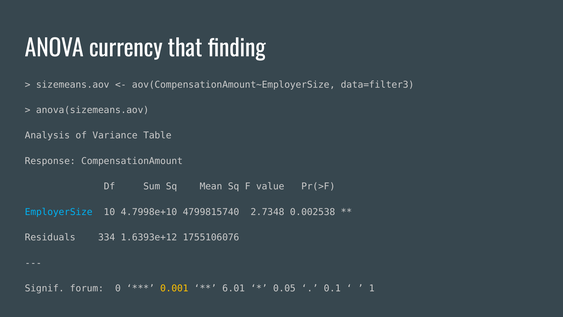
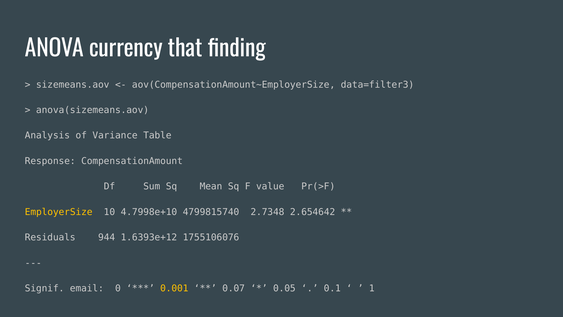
EmployerSize colour: light blue -> yellow
0.002538: 0.002538 -> 2.654642
334: 334 -> 944
forum: forum -> email
6.01: 6.01 -> 0.07
